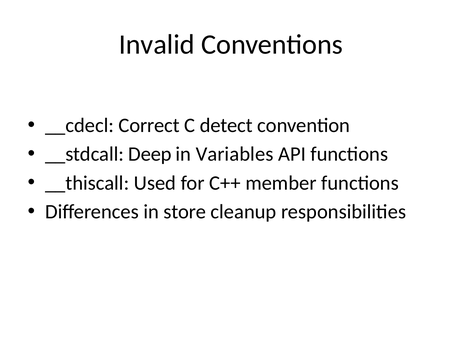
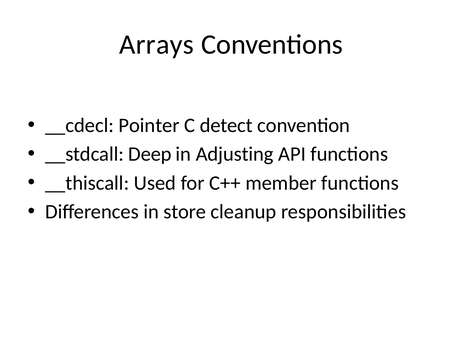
Invalid: Invalid -> Arrays
Correct: Correct -> Pointer
Variables: Variables -> Adjusting
